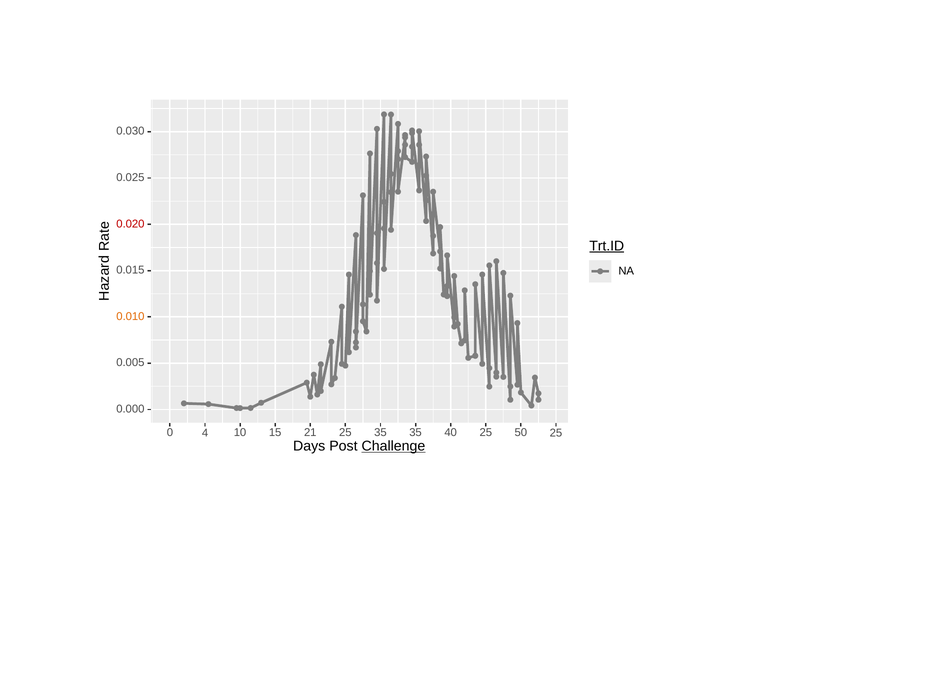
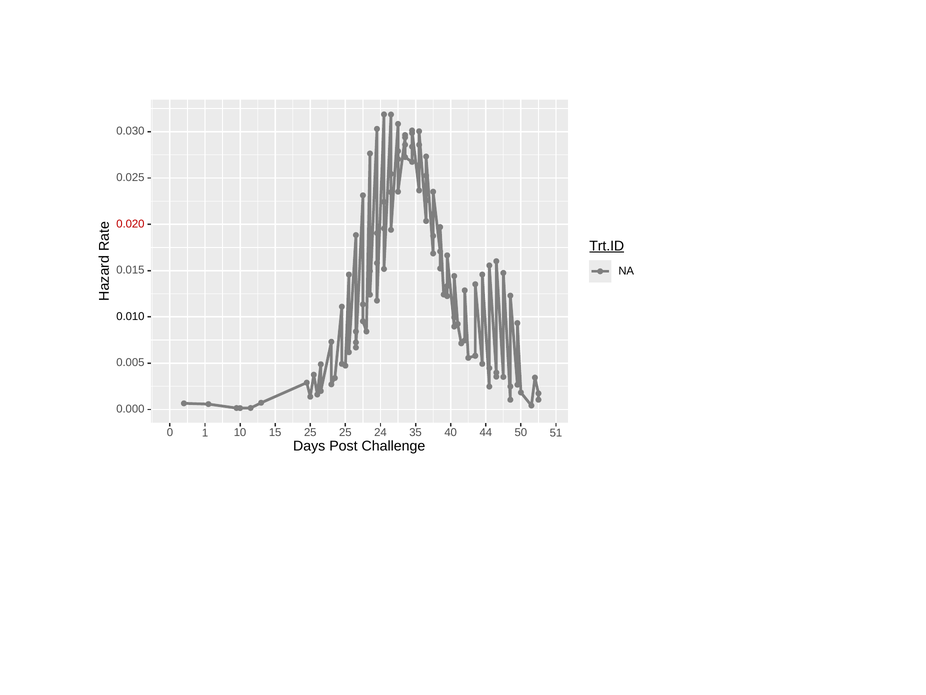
0.010 colour: orange -> black
4: 4 -> 1
15 21: 21 -> 25
25 35: 35 -> 24
40 25: 25 -> 44
50 25: 25 -> 51
Challenge underline: present -> none
